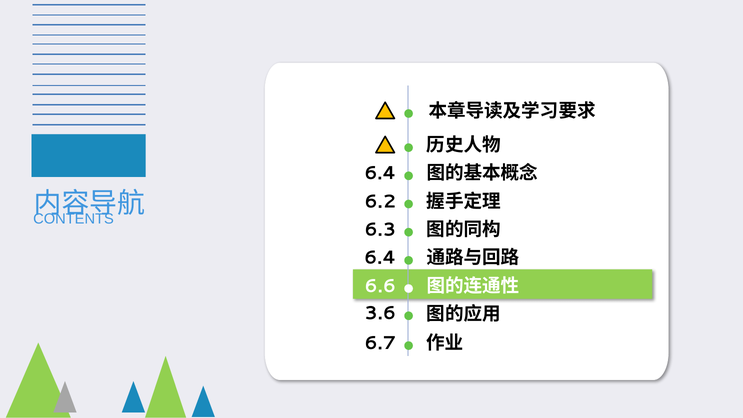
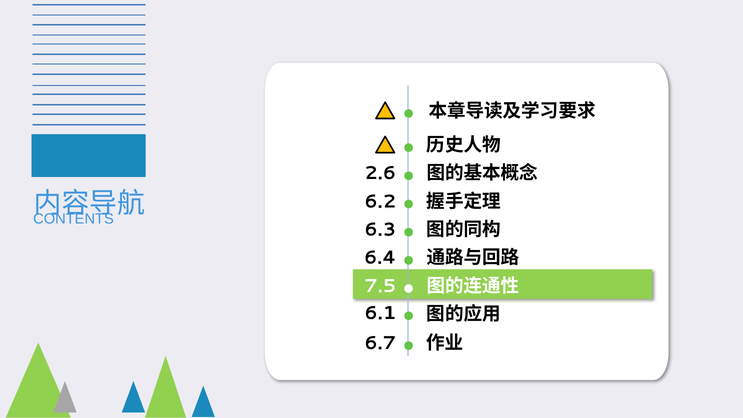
6.4 at (380, 173): 6.4 -> 2.6
6.6: 6.6 -> 7.5
3.6: 3.6 -> 6.1
